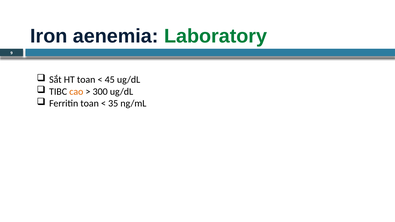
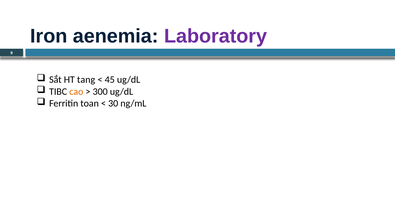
Laboratory colour: green -> purple
HT toan: toan -> tang
35: 35 -> 30
